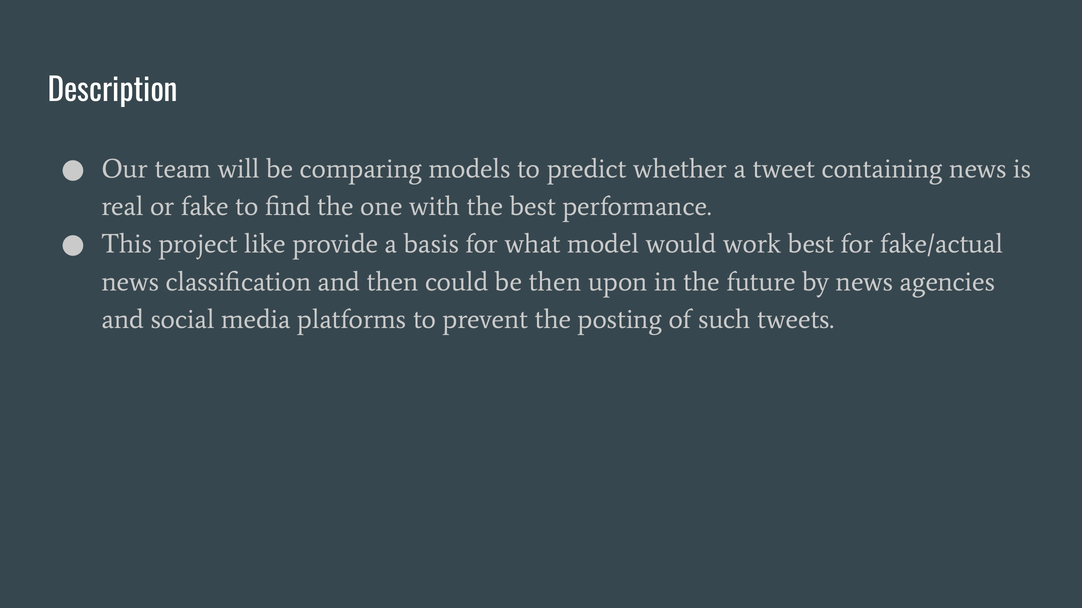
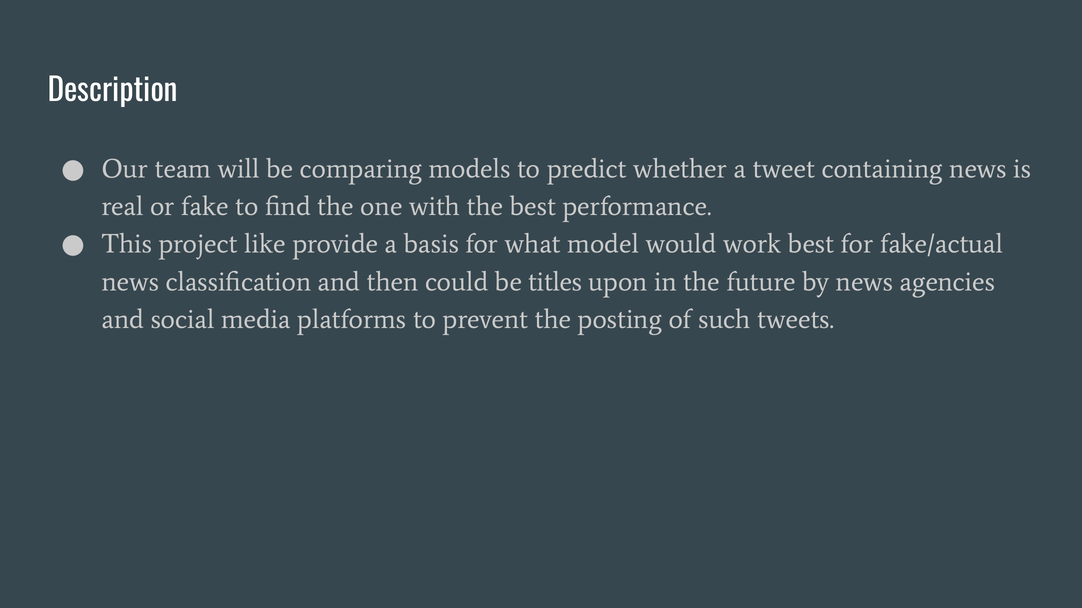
be then: then -> titles
